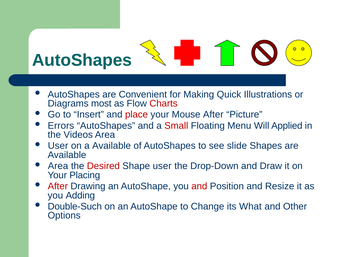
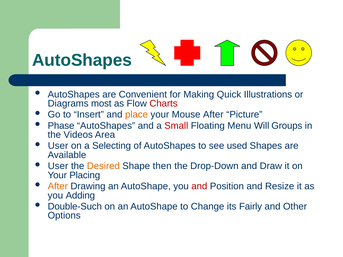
place colour: red -> orange
Errors: Errors -> Phase
Applied: Applied -> Groups
a Available: Available -> Selecting
slide: slide -> used
Area at (58, 166): Area -> User
Desired colour: red -> orange
Shape user: user -> then
After at (58, 186) colour: red -> orange
What: What -> Fairly
